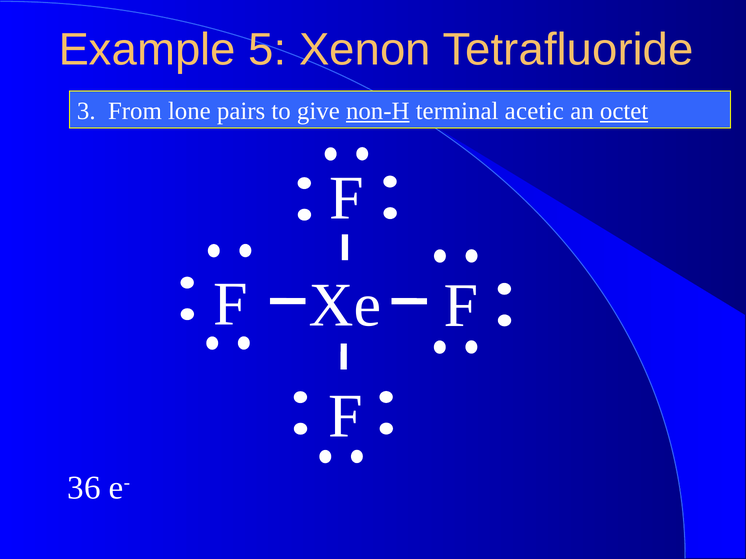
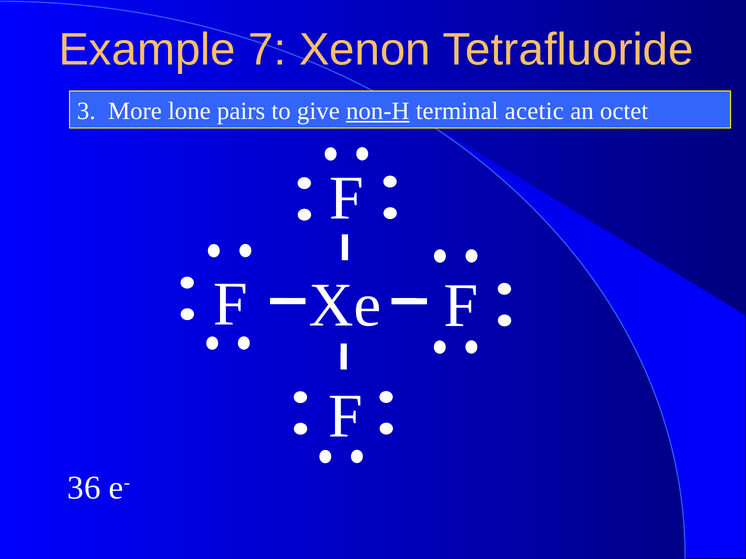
5: 5 -> 7
From: From -> More
octet underline: present -> none
